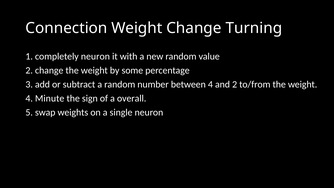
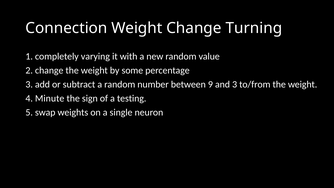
completely neuron: neuron -> varying
between 4: 4 -> 9
and 2: 2 -> 3
overall: overall -> testing
